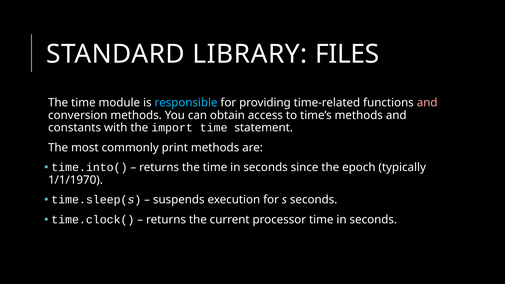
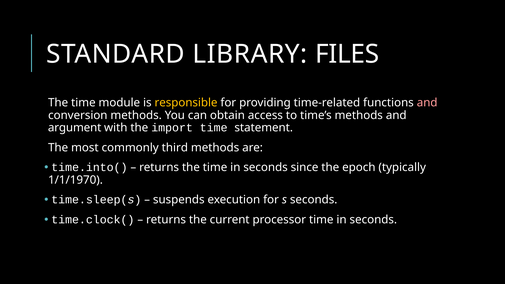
responsible colour: light blue -> yellow
constants: constants -> argument
print: print -> third
